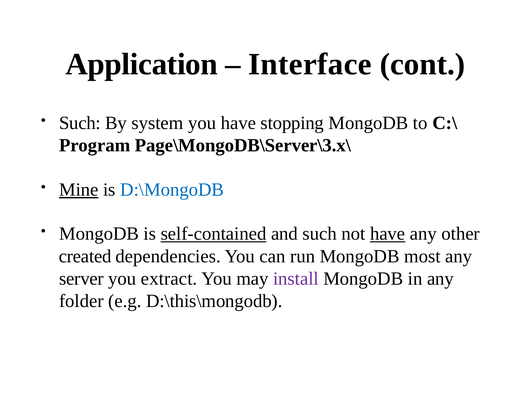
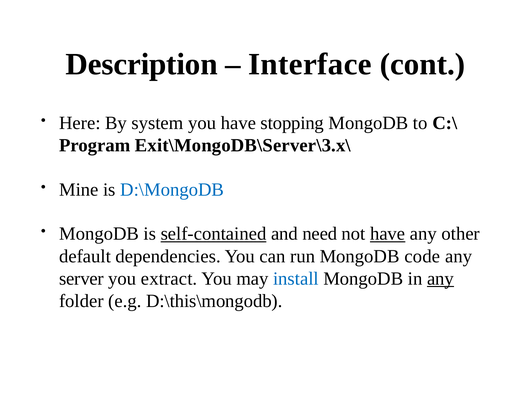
Application: Application -> Description
Such at (80, 123): Such -> Here
Page\MongoDB\Server\3.x\: Page\MongoDB\Server\3.x\ -> Exit\MongoDB\Server\3.x\
Mine underline: present -> none
and such: such -> need
created: created -> default
most: most -> code
install colour: purple -> blue
any at (441, 279) underline: none -> present
